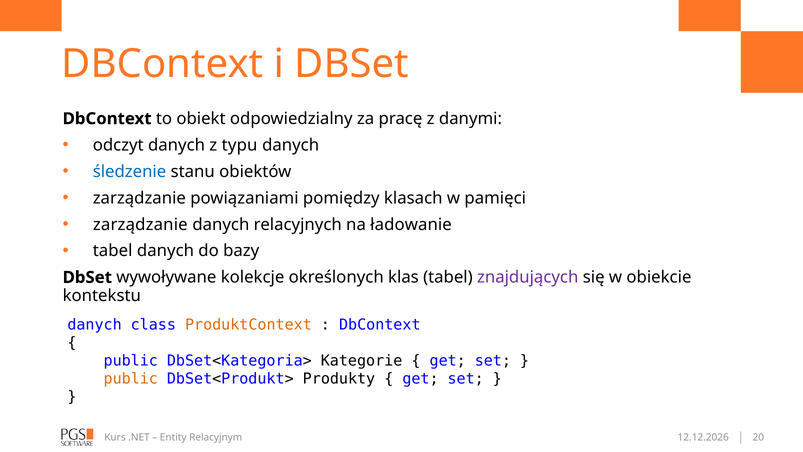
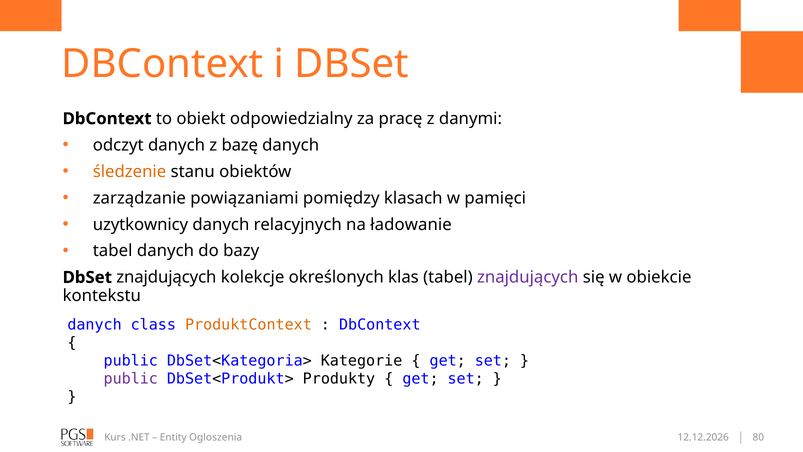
typu: typu -> bazę
śledzenie colour: blue -> orange
zarządzanie at (140, 224): zarządzanie -> uzytkownicy
DbSet wywoływane: wywoływane -> znajdujących
public at (131, 379) colour: orange -> purple
Relacyjnym: Relacyjnym -> Ogloszenia
20: 20 -> 80
